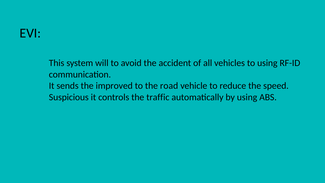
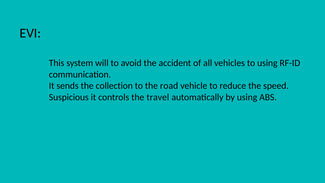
improved: improved -> collection
traffic: traffic -> travel
